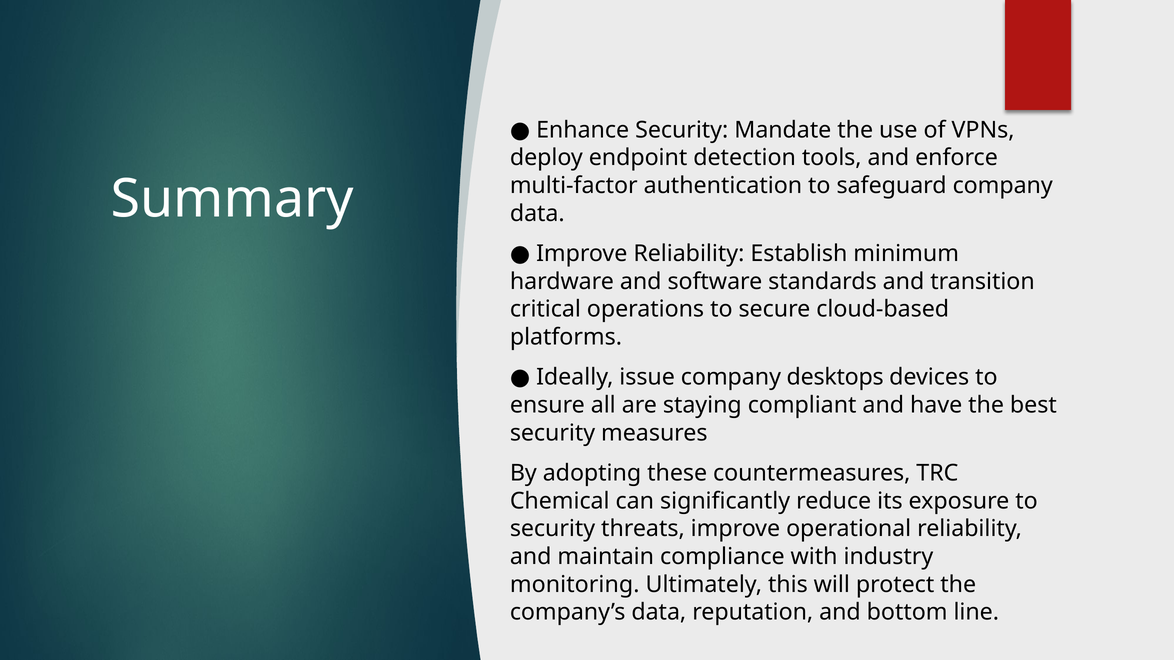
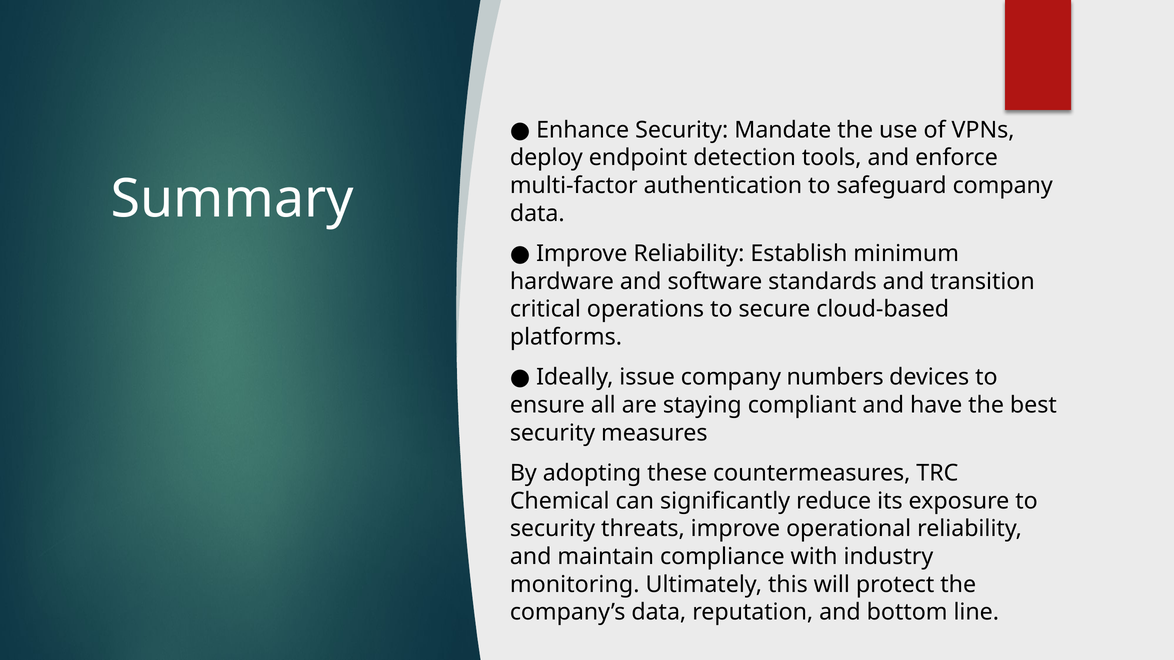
desktops: desktops -> numbers
